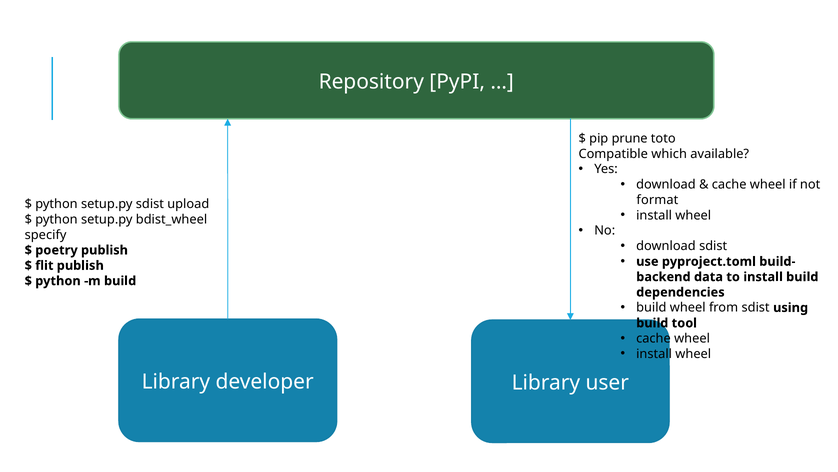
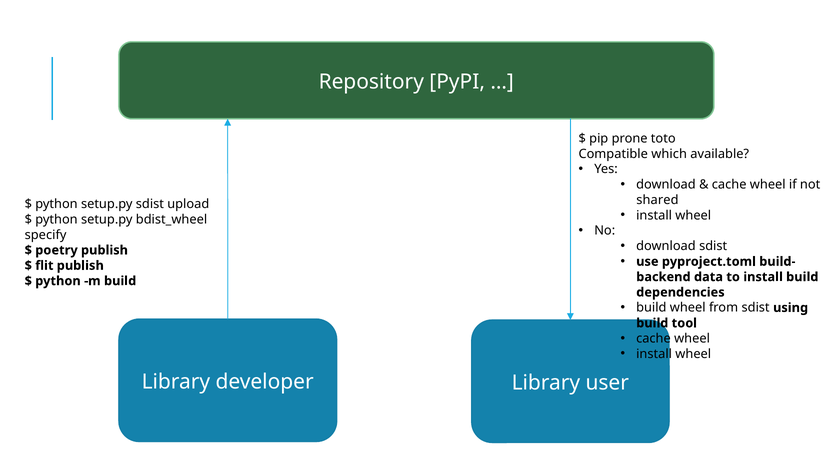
prune: prune -> prone
format: format -> shared
